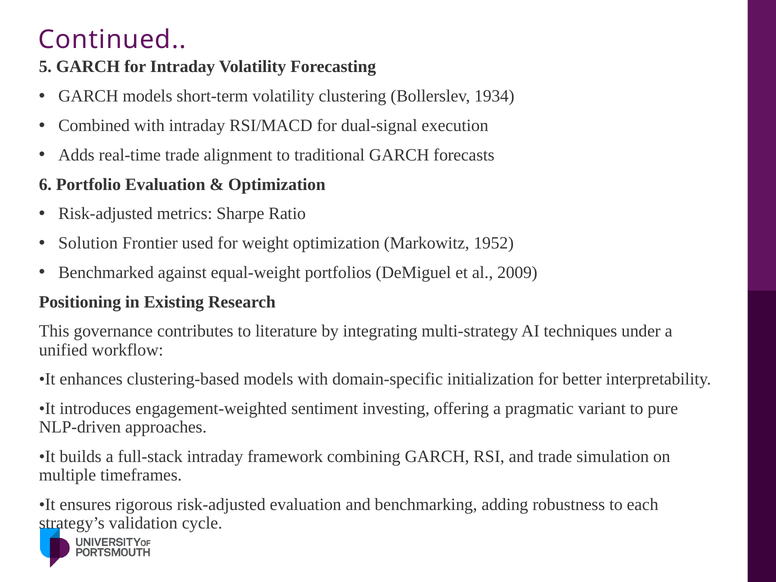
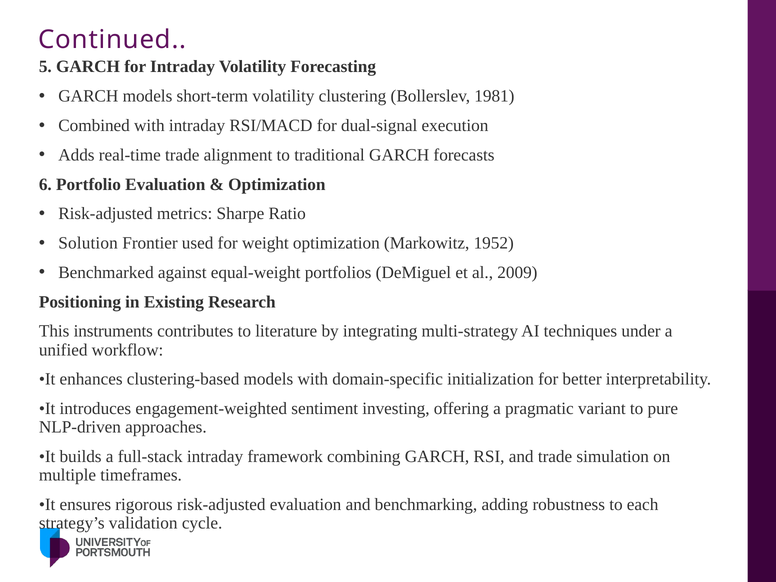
1934: 1934 -> 1981
governance: governance -> instruments
